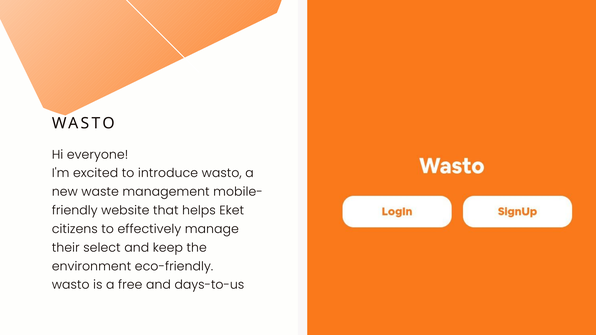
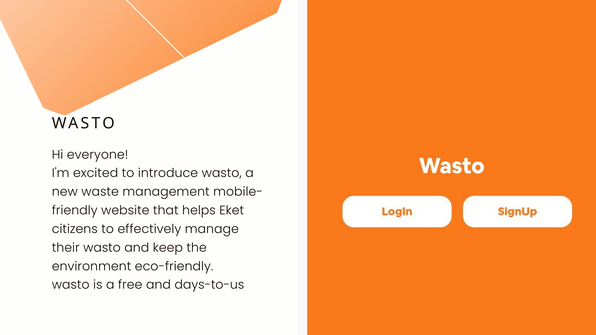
their select: select -> wasto
